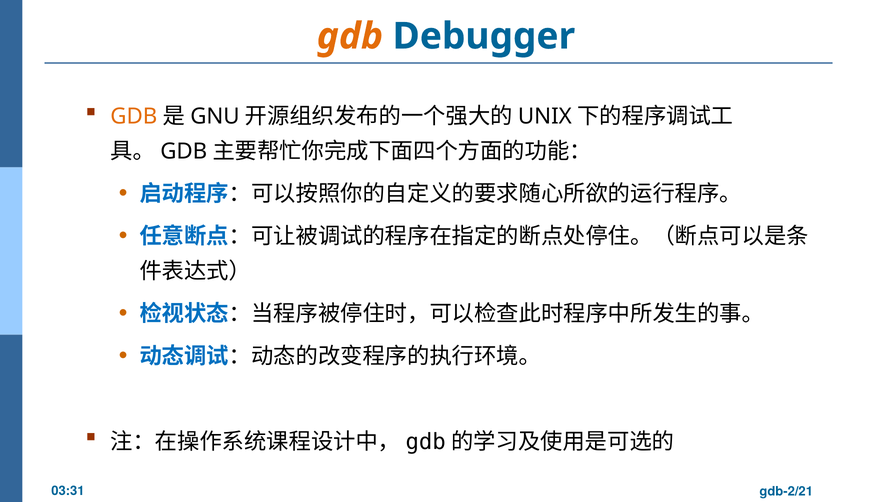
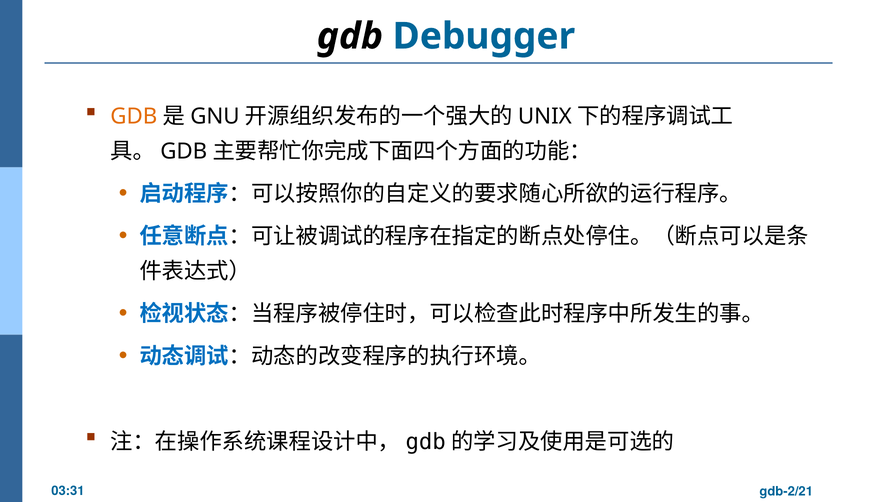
gdb at (350, 36) colour: orange -> black
